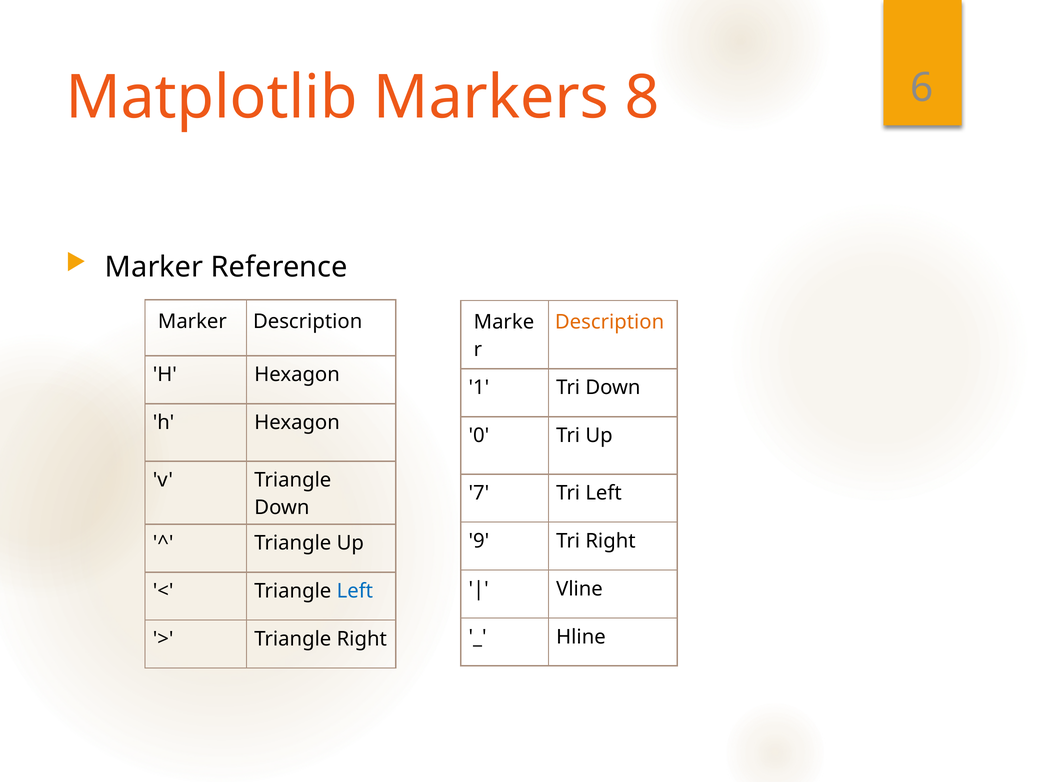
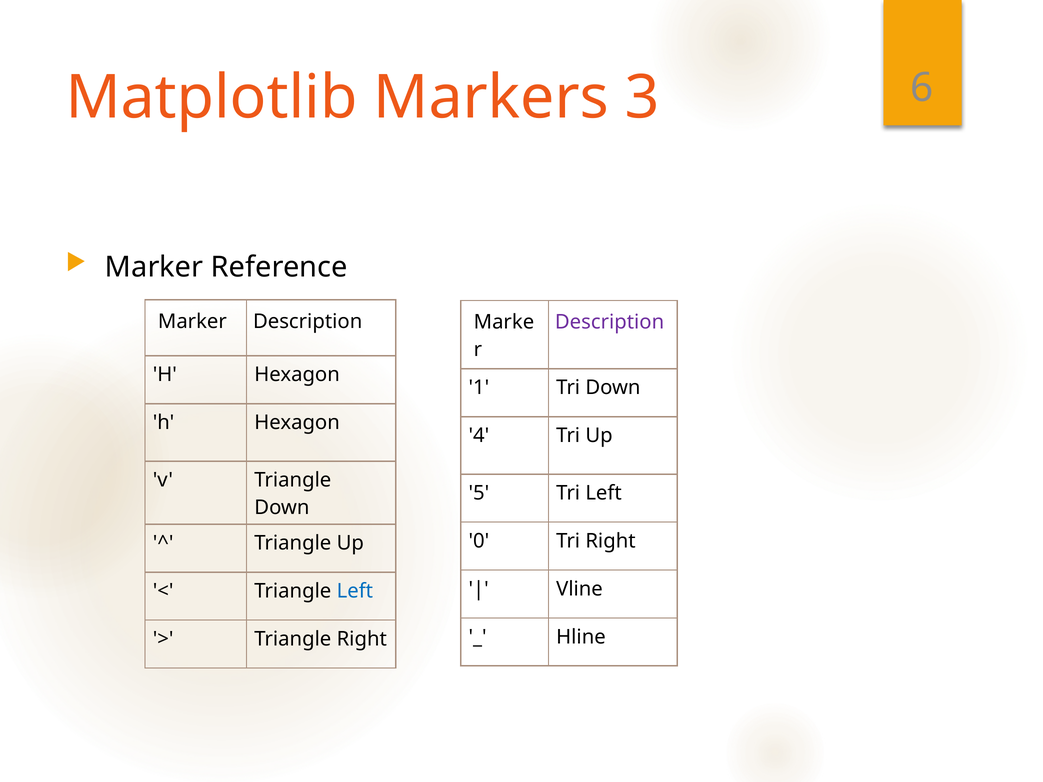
8: 8 -> 3
Description at (610, 322) colour: orange -> purple
0: 0 -> 4
7: 7 -> 5
9: 9 -> 0
